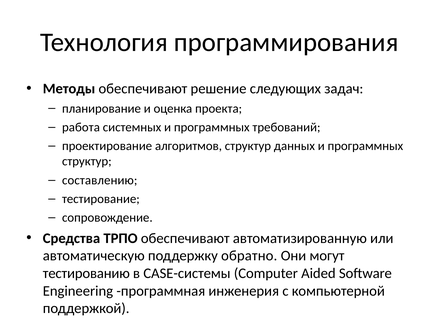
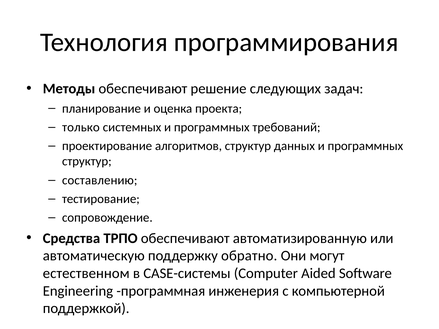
работа: работа -> только
тестированию: тестированию -> естественном
